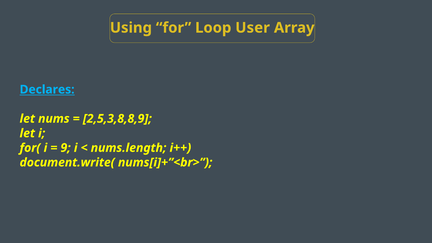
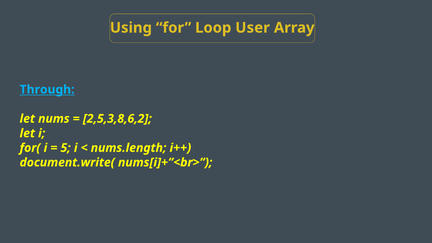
Declares: Declares -> Through
2,5,3,8,8,9: 2,5,3,8,8,9 -> 2,5,3,8,6,2
9: 9 -> 5
